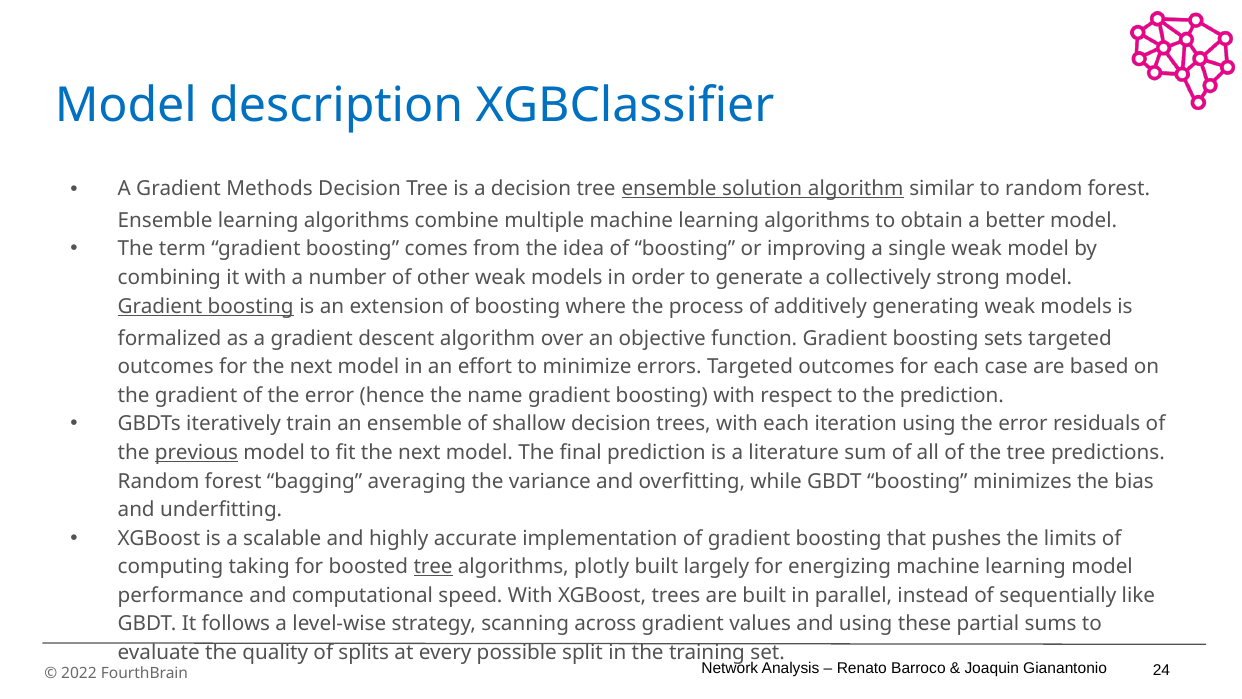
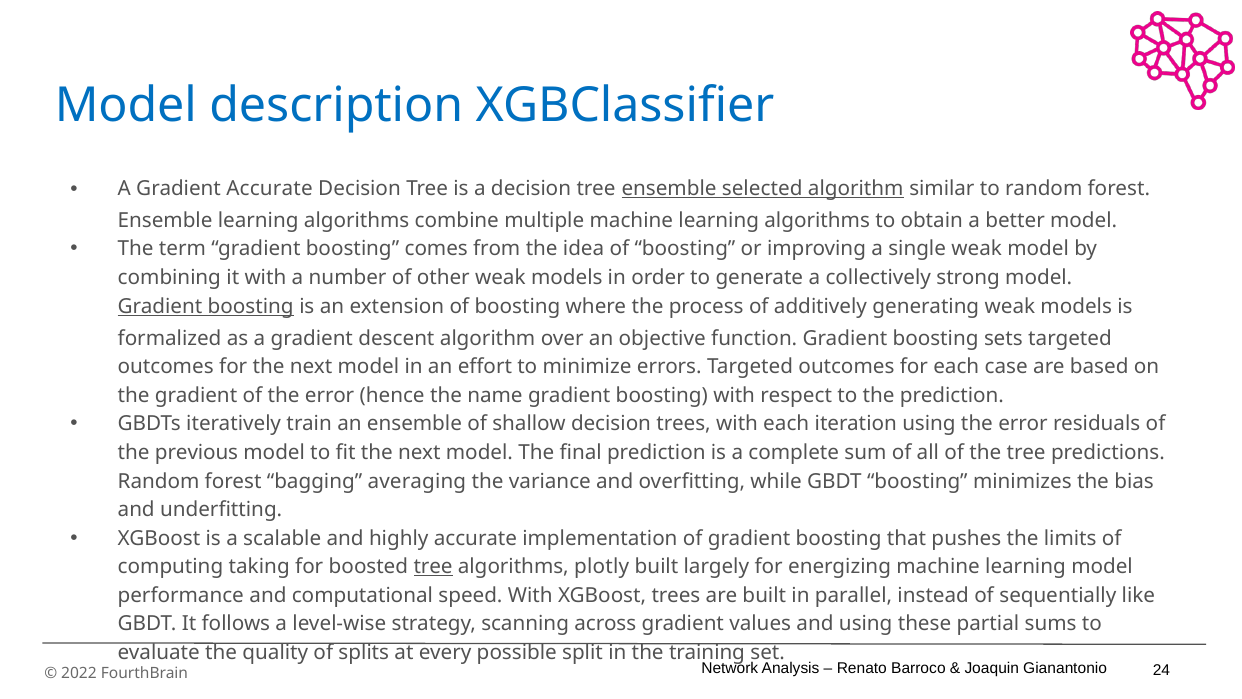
Gradient Methods: Methods -> Accurate
solution: solution -> selected
previous underline: present -> none
literature: literature -> complete
